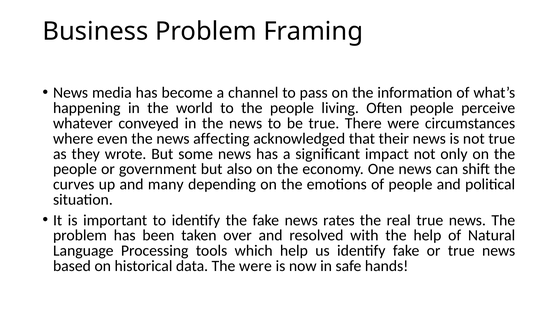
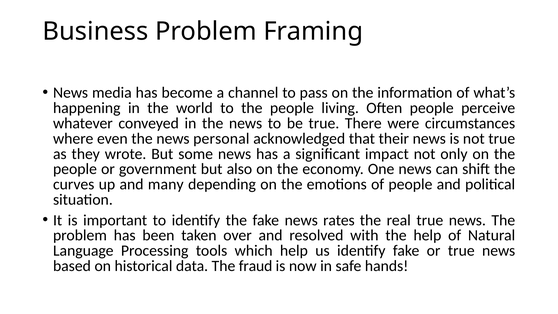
affecting: affecting -> personal
The were: were -> fraud
